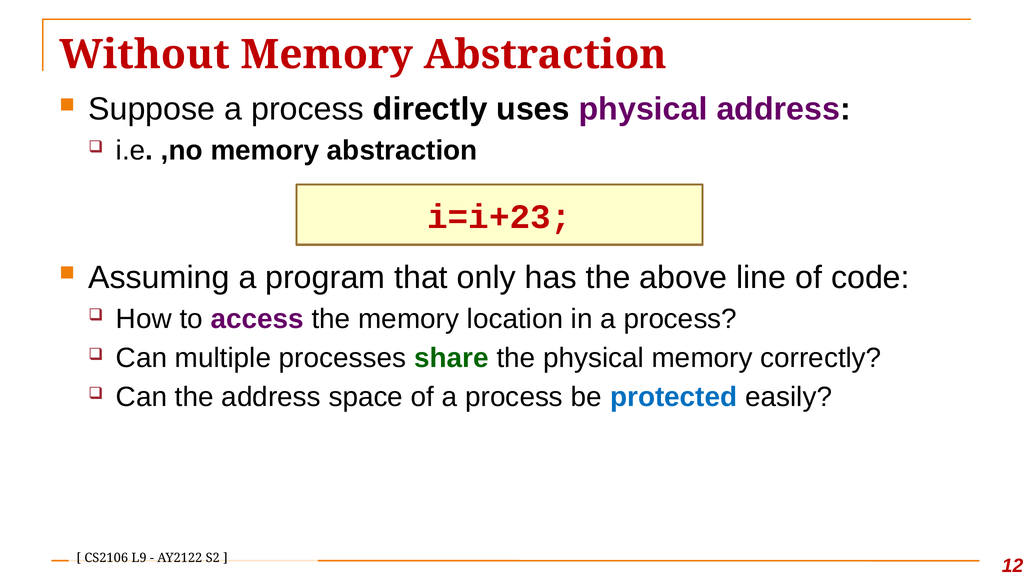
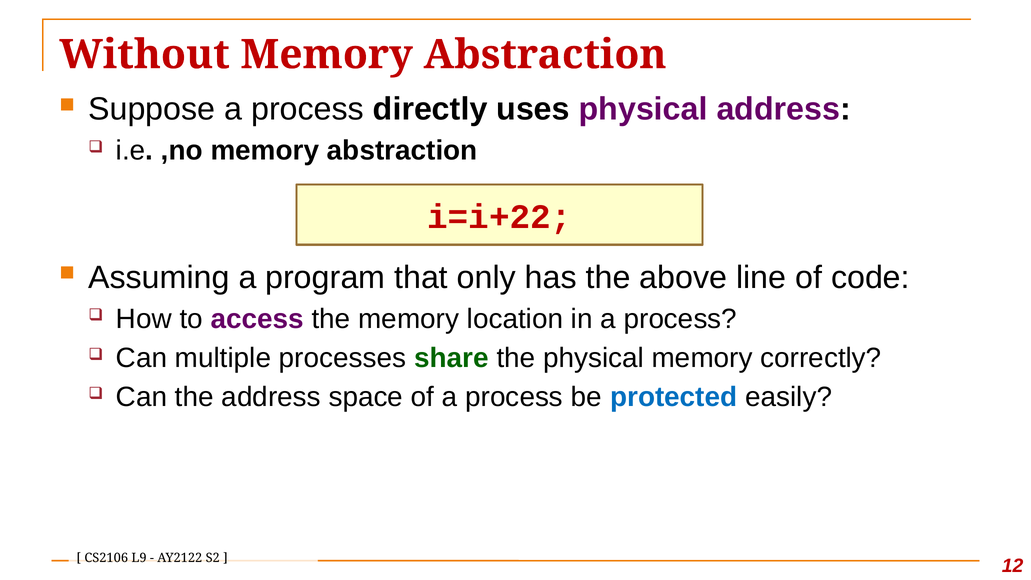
i=i+23: i=i+23 -> i=i+22
